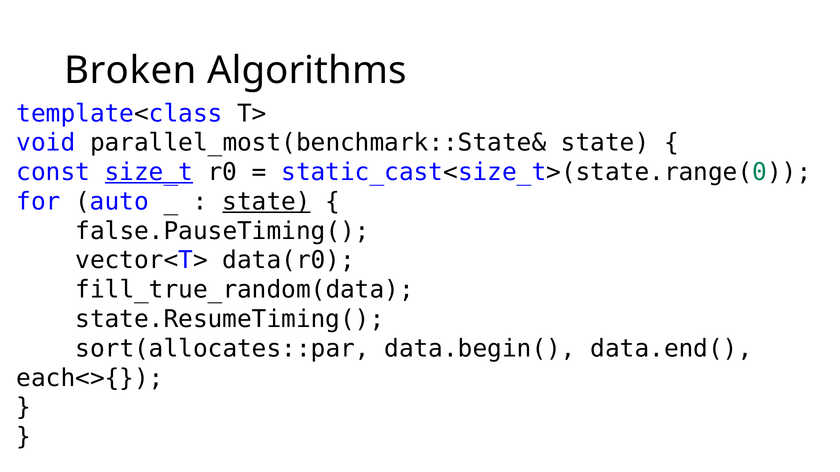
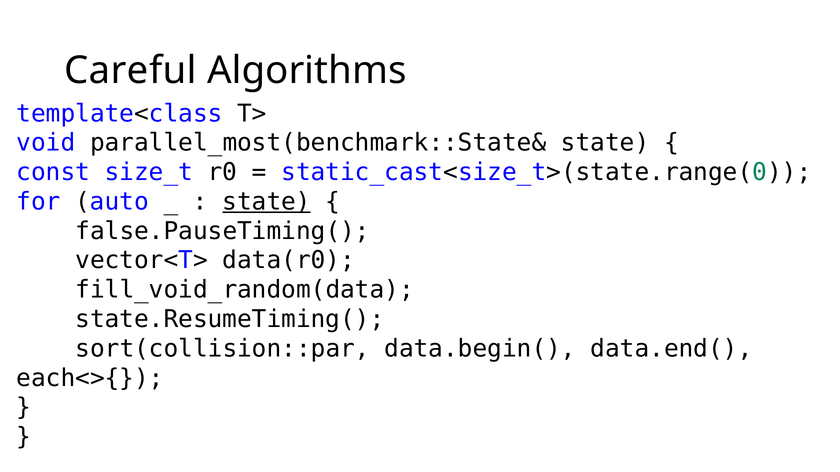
Broken: Broken -> Careful
size_t underline: present -> none
fill_true_random(data: fill_true_random(data -> fill_void_random(data
sort(allocates::par: sort(allocates::par -> sort(collision::par
